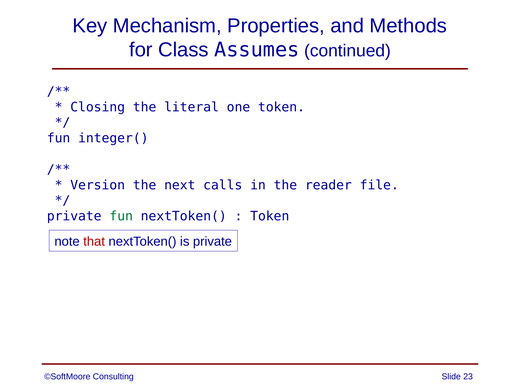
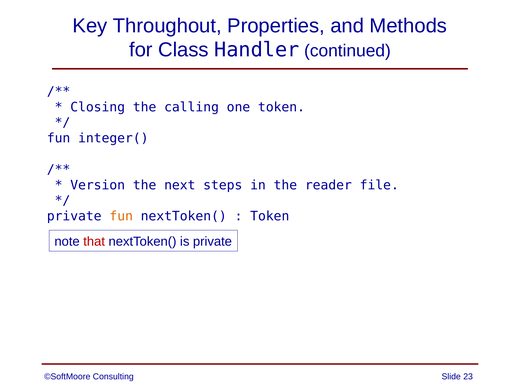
Mechanism: Mechanism -> Throughout
Assumes: Assumes -> Handler
literal: literal -> calling
calls: calls -> steps
fun at (121, 216) colour: green -> orange
